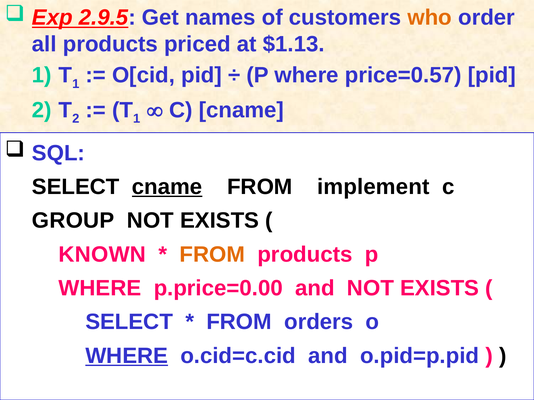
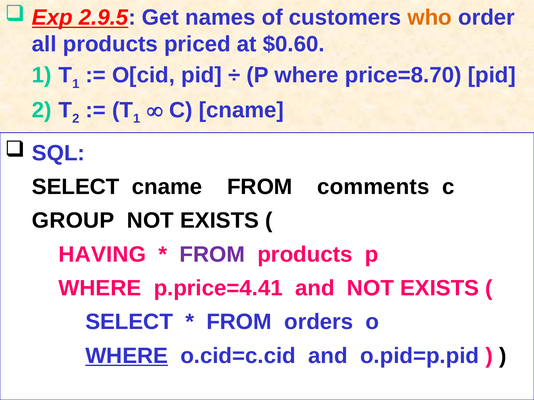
$1.13: $1.13 -> $0.60
price=0.57: price=0.57 -> price=8.70
cname at (167, 187) underline: present -> none
implement: implement -> comments
KNOWN: KNOWN -> HAVING
FROM at (212, 255) colour: orange -> purple
p.price=0.00: p.price=0.00 -> p.price=4.41
